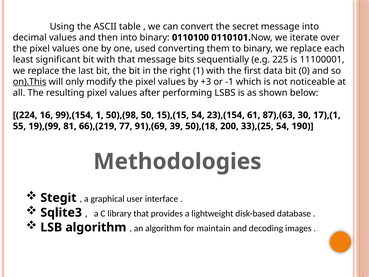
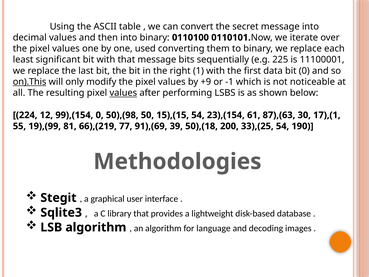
+3: +3 -> +9
values at (123, 93) underline: none -> present
16: 16 -> 12
99),(154 1: 1 -> 0
maintain: maintain -> language
